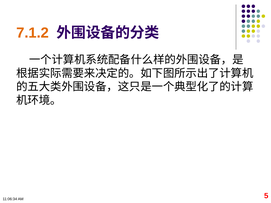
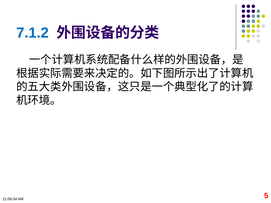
7.1.2 colour: orange -> blue
